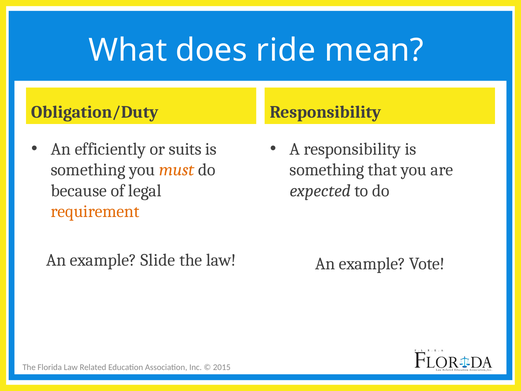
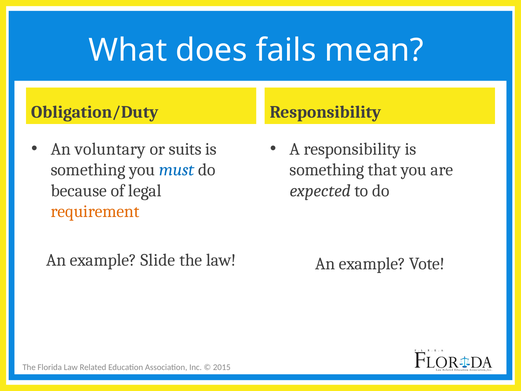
ride: ride -> fails
efficiently: efficiently -> voluntary
must colour: orange -> blue
